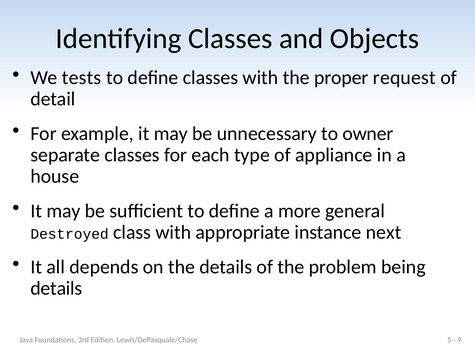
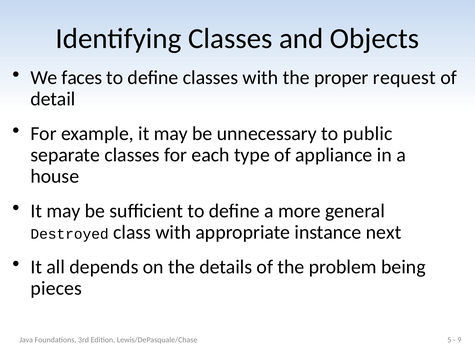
tests: tests -> faces
owner: owner -> public
details at (56, 289): details -> pieces
